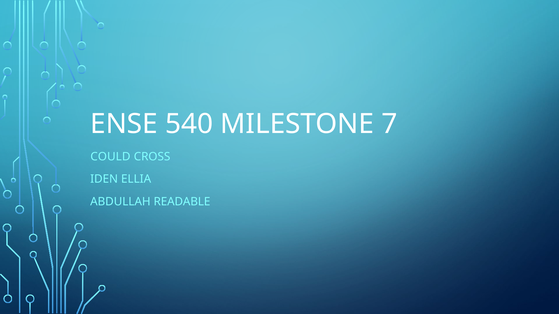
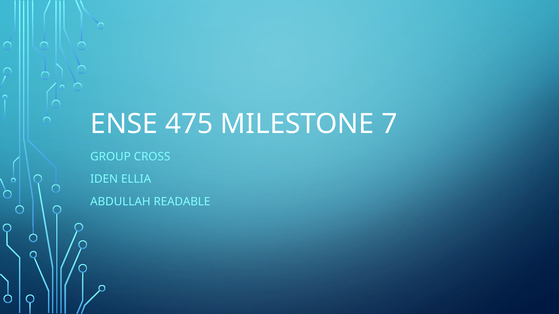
540: 540 -> 475
COULD: COULD -> GROUP
